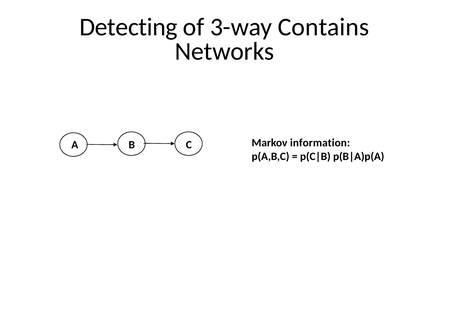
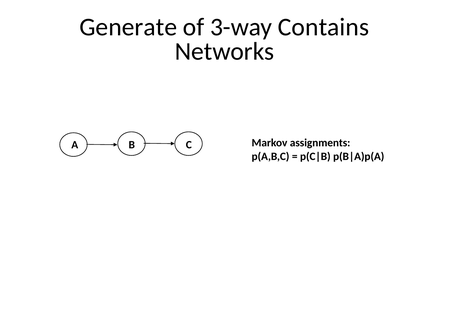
Detecting: Detecting -> Generate
information: information -> assignments
